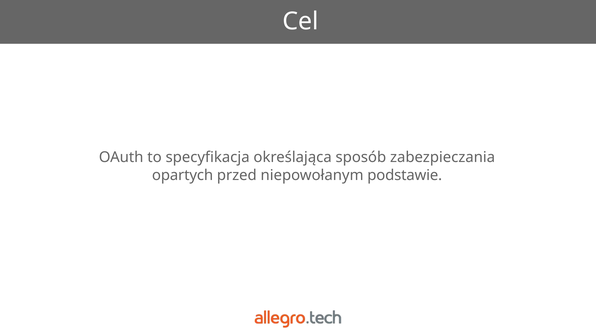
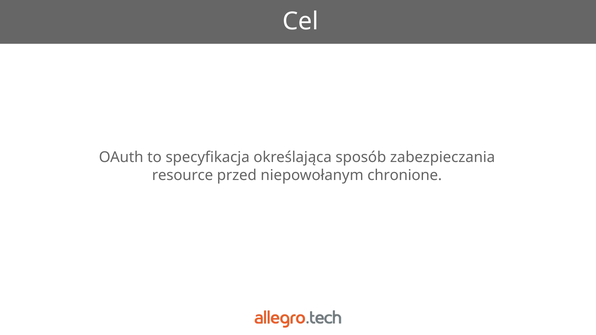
opartych: opartych -> resource
podstawie: podstawie -> chronione
